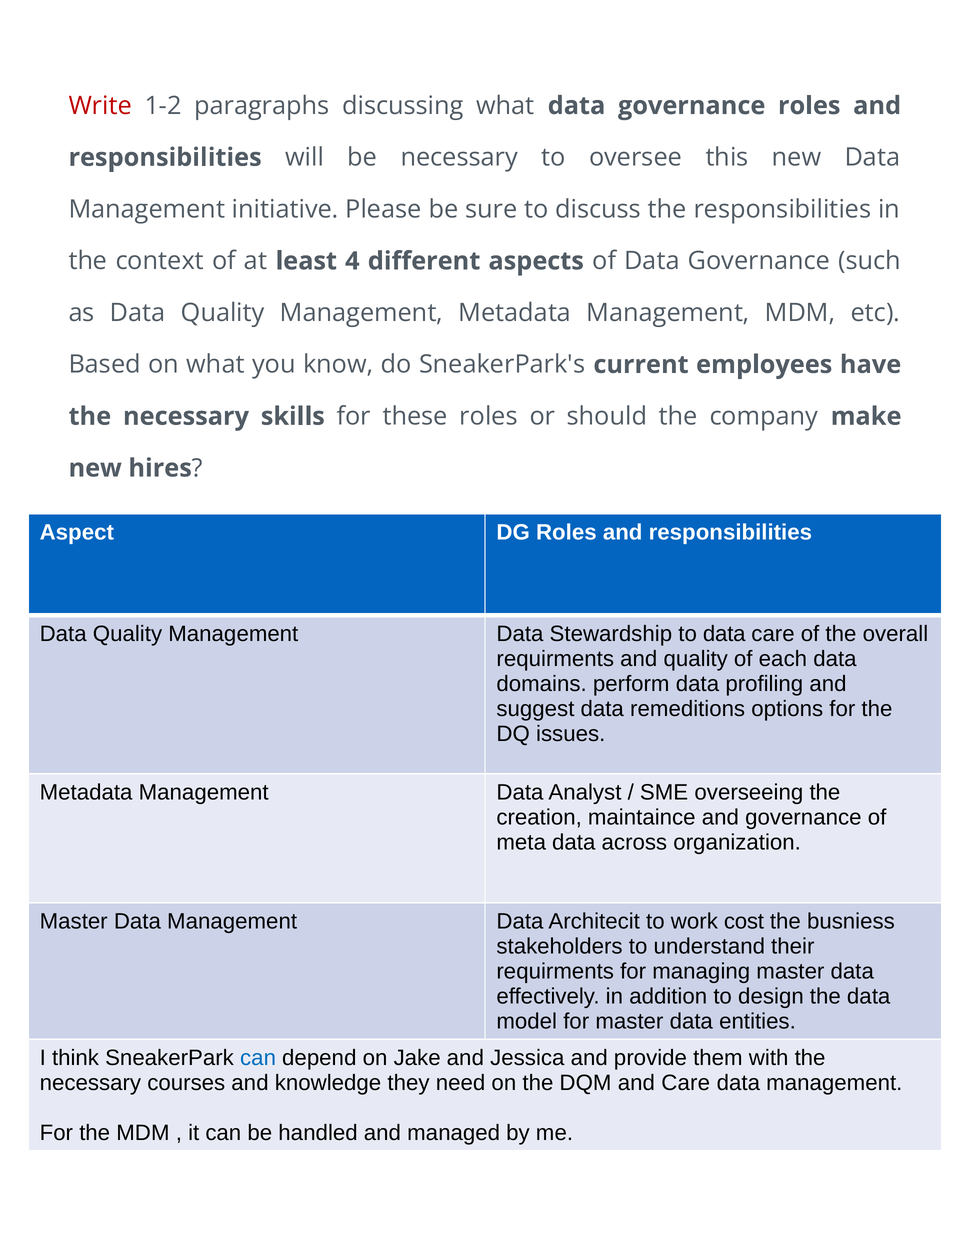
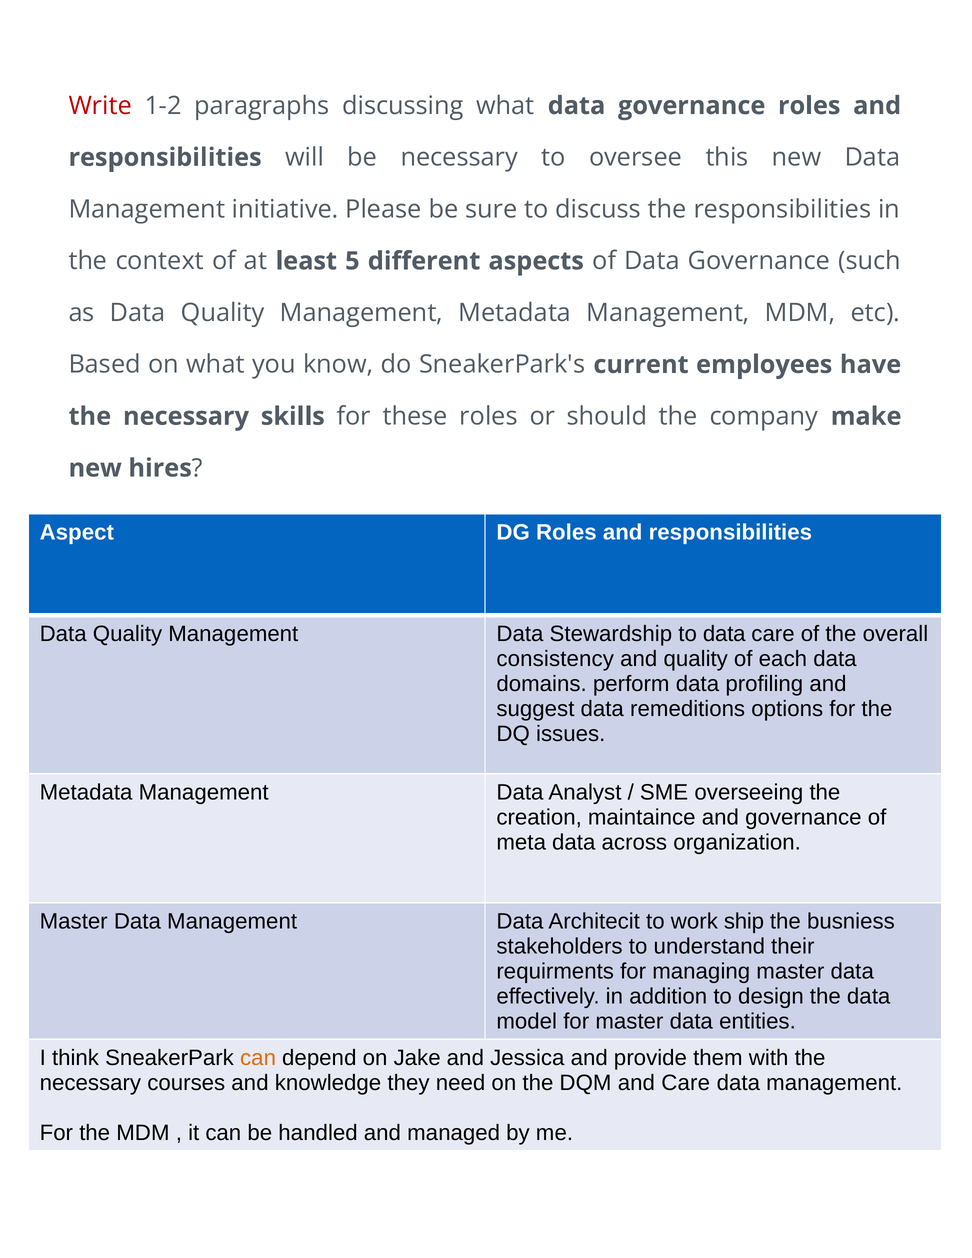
4: 4 -> 5
requirments at (555, 659): requirments -> consistency
cost: cost -> ship
can at (258, 1058) colour: blue -> orange
